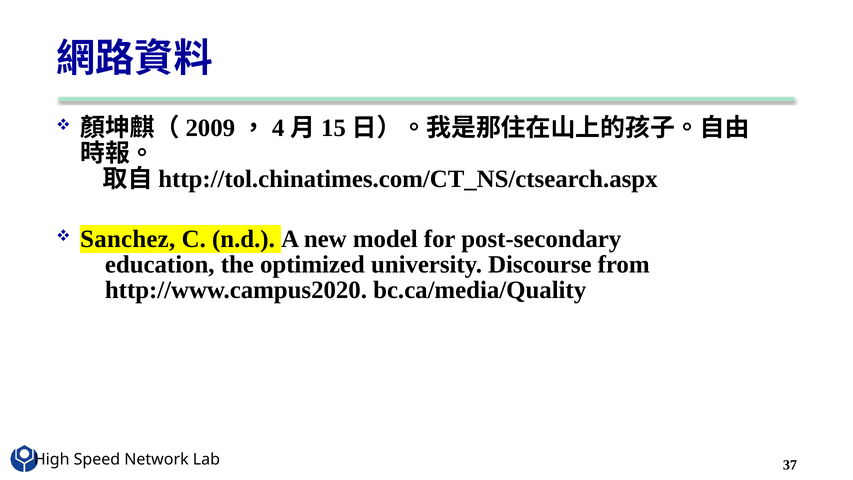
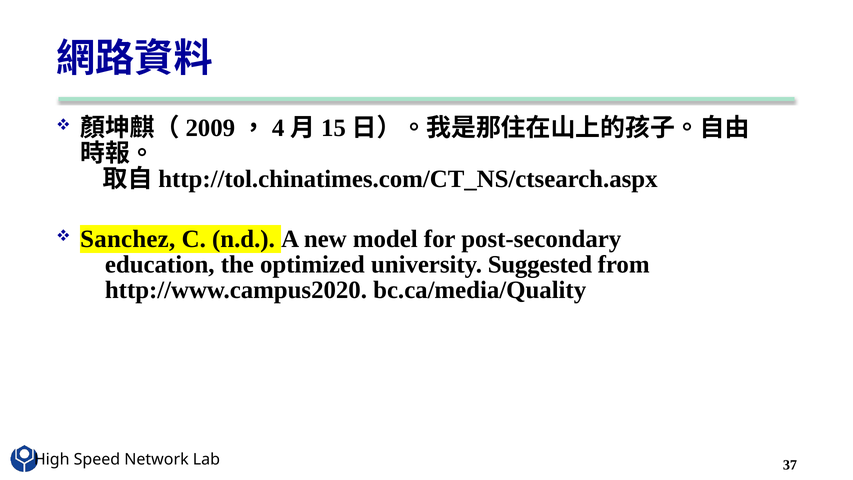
Discourse: Discourse -> Suggested
